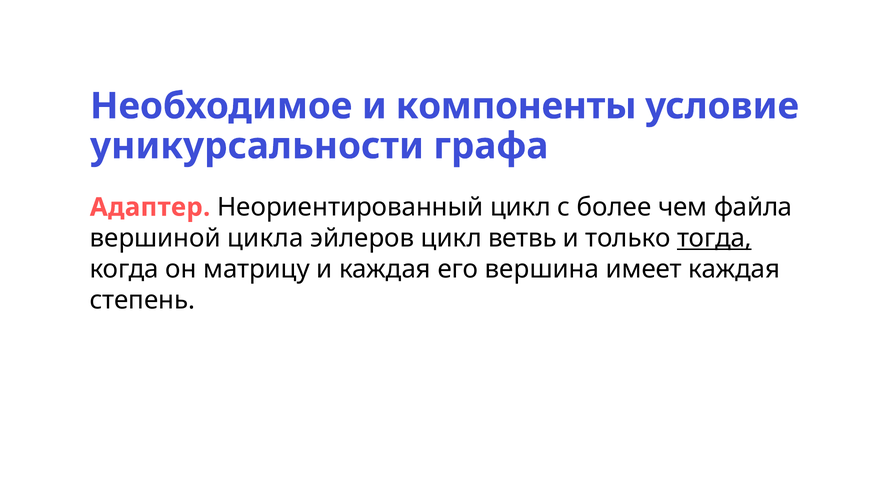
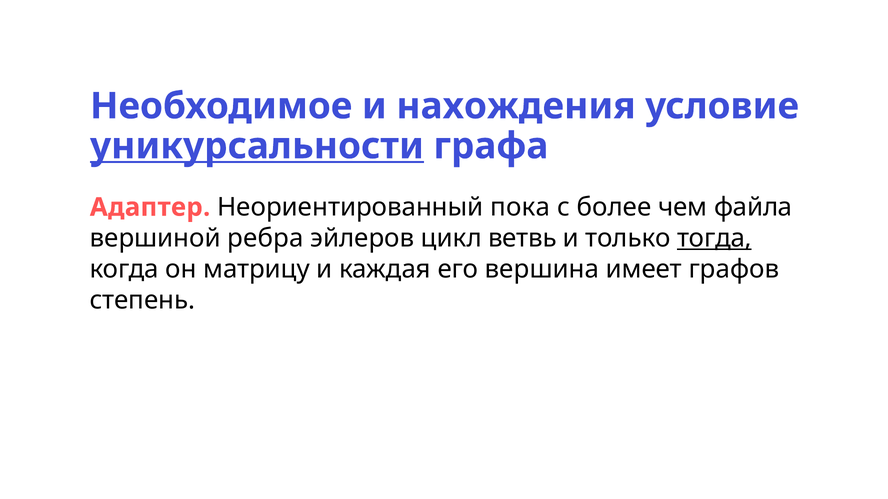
компоненты: компоненты -> нахождения
уникурсальности underline: none -> present
Неориентированный цикл: цикл -> пока
цикла: цикла -> ребра
имеет каждая: каждая -> графов
